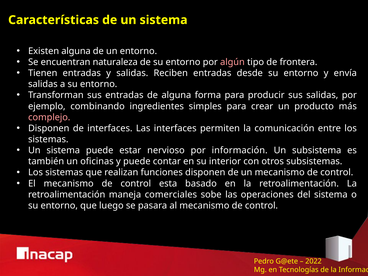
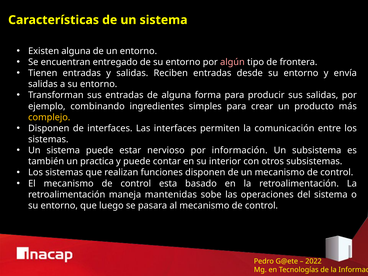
naturaleza: naturaleza -> entregado
complejo colour: pink -> yellow
oficinas: oficinas -> practica
comerciales: comerciales -> mantenidas
